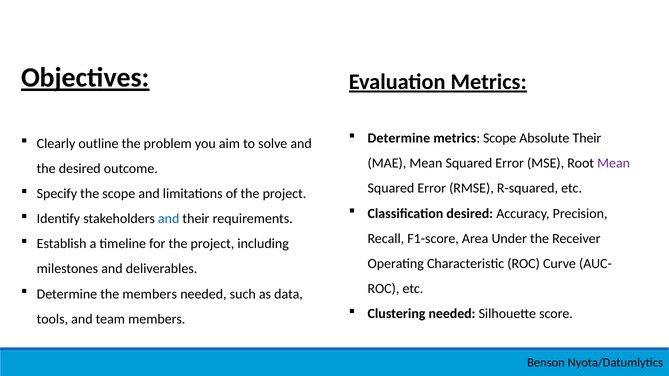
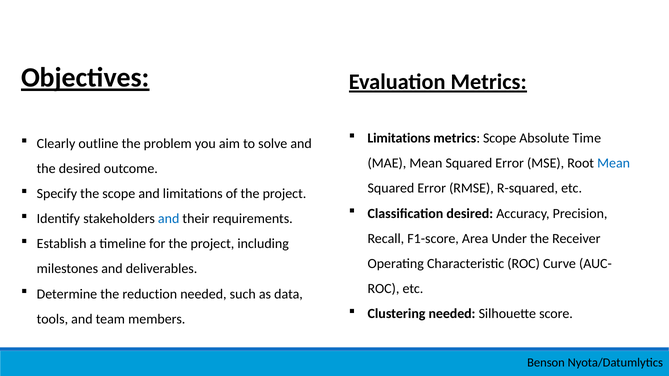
Determine at (399, 138): Determine -> Limitations
Absolute Their: Their -> Time
Mean at (614, 163) colour: purple -> blue
the members: members -> reduction
